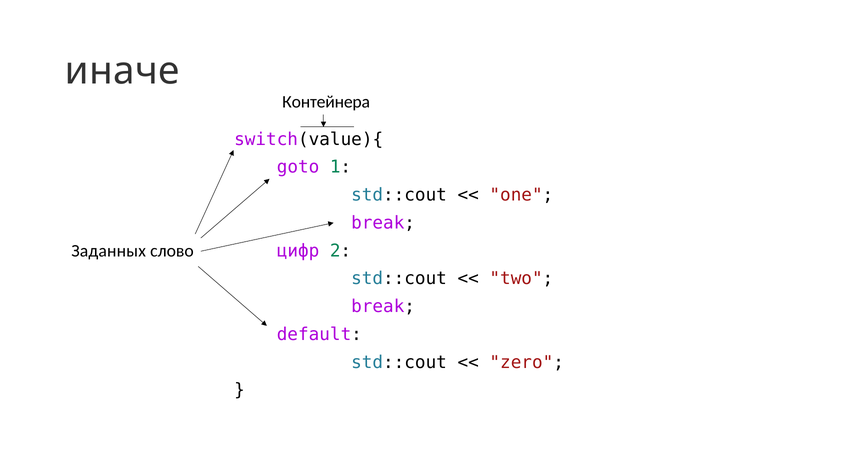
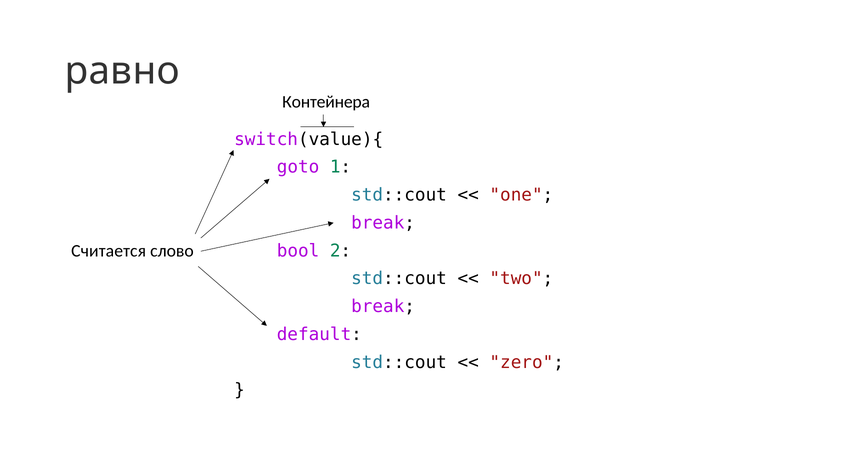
иначе: иначе -> равно
цифр: цифр -> bool
Заданных: Заданных -> Считается
